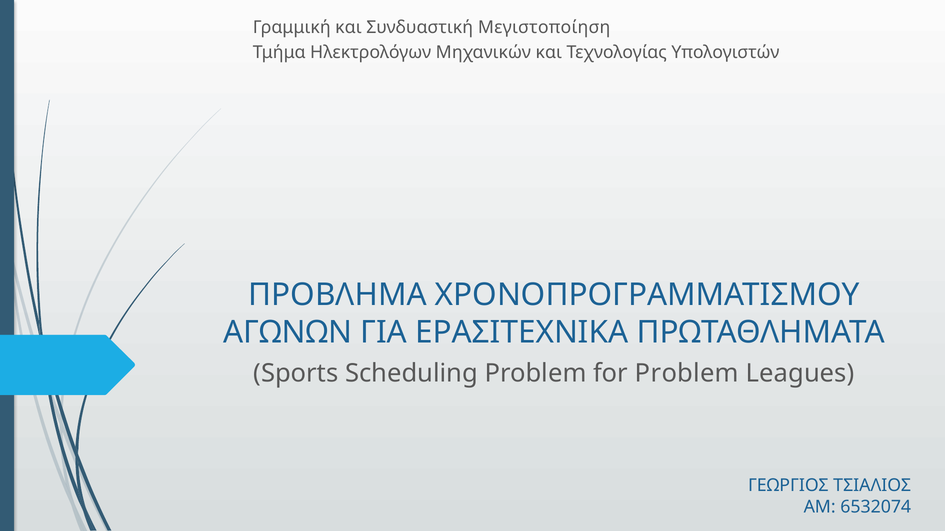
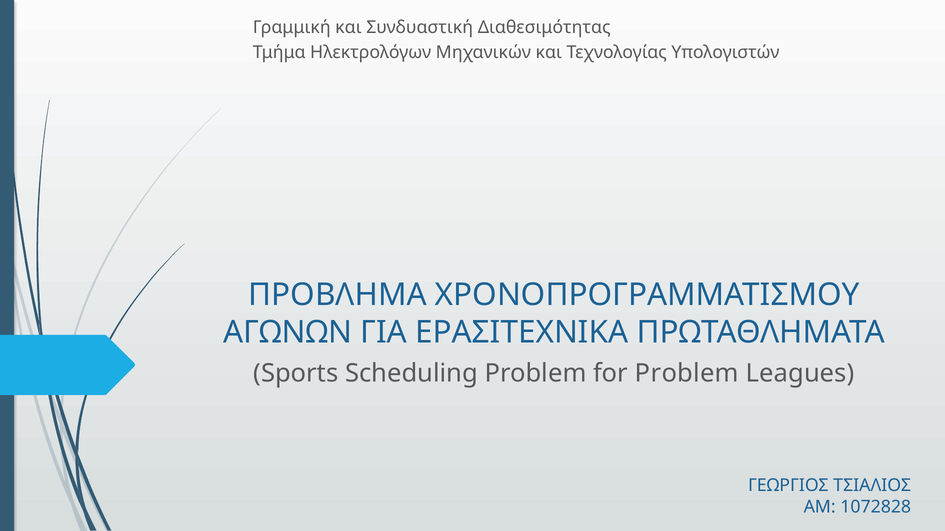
Μεγιστοποίηση: Μεγιστοποίηση -> Διαθεσιμότητας
6532074: 6532074 -> 1072828
